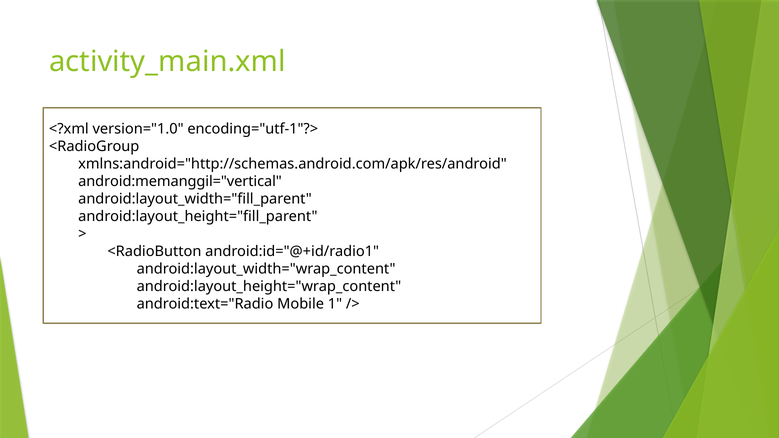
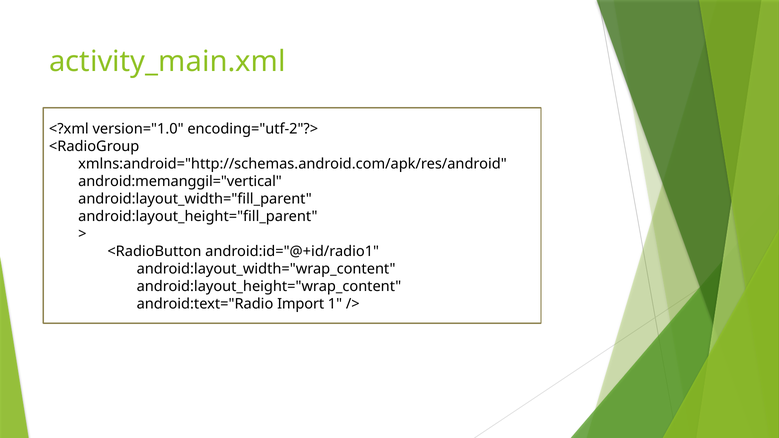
encoding="utf-1"?>: encoding="utf-1"?> -> encoding="utf-2"?>
Mobile: Mobile -> Import
